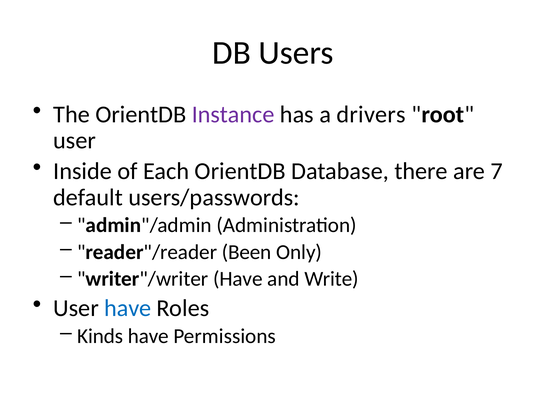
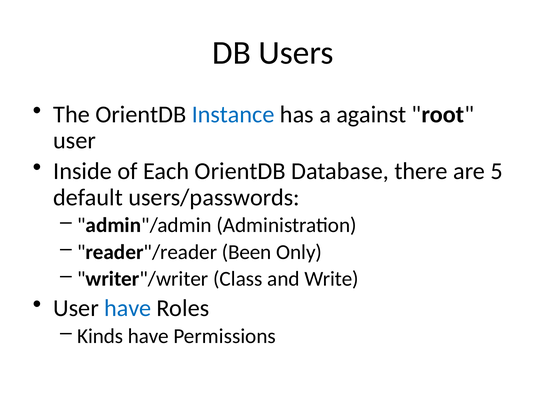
Instance colour: purple -> blue
drivers: drivers -> against
7: 7 -> 5
writer"/writer Have: Have -> Class
